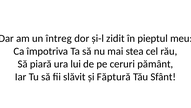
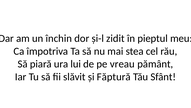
întreg: întreg -> închin
ceruri: ceruri -> vreau
